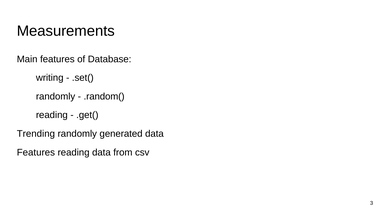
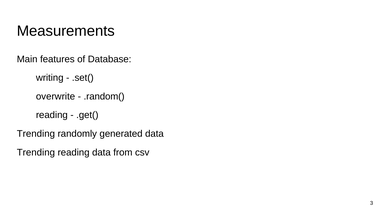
randomly at (56, 96): randomly -> overwrite
Features at (36, 152): Features -> Trending
